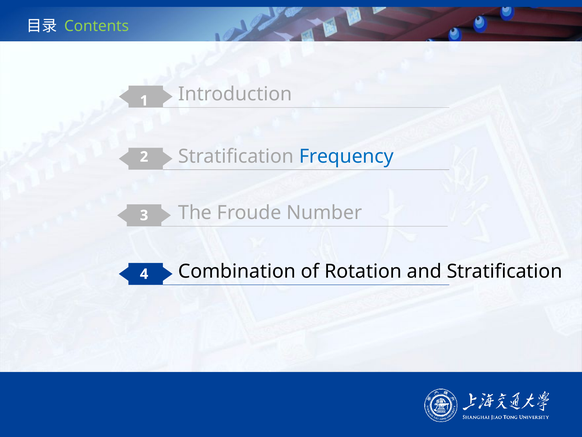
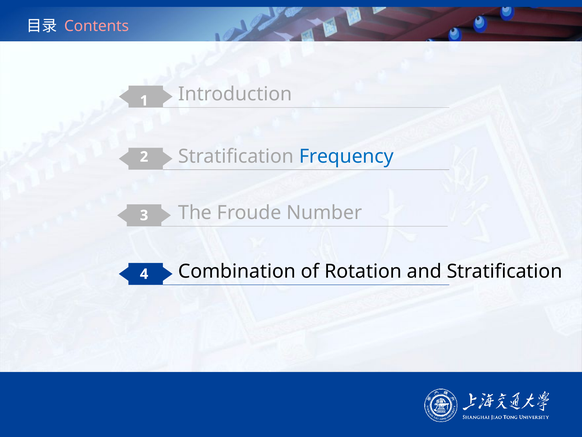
Contents colour: light green -> pink
